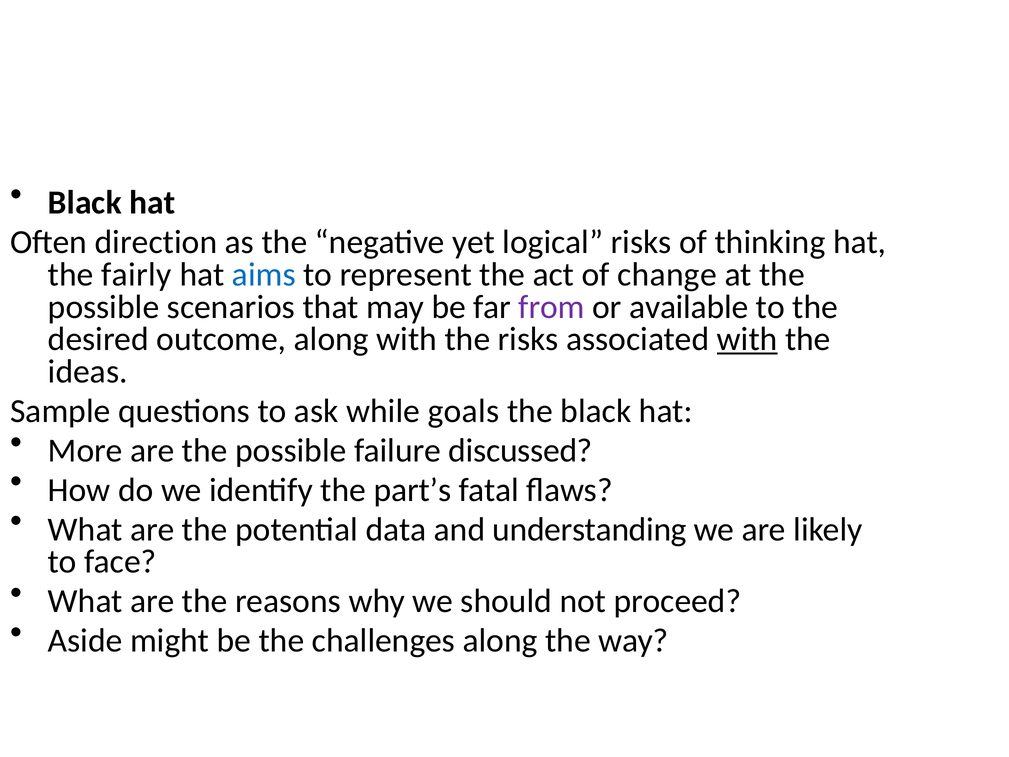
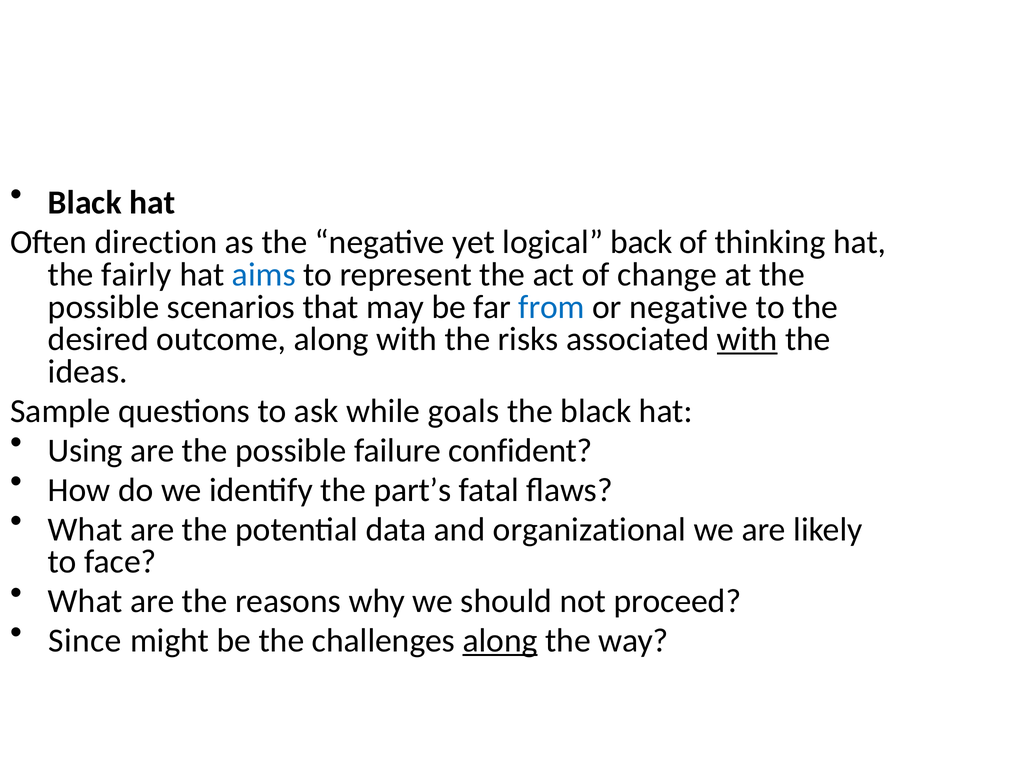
logical risks: risks -> back
from colour: purple -> blue
or available: available -> negative
More: More -> Using
discussed: discussed -> confident
understanding: understanding -> organizational
Aside: Aside -> Since
along at (500, 640) underline: none -> present
